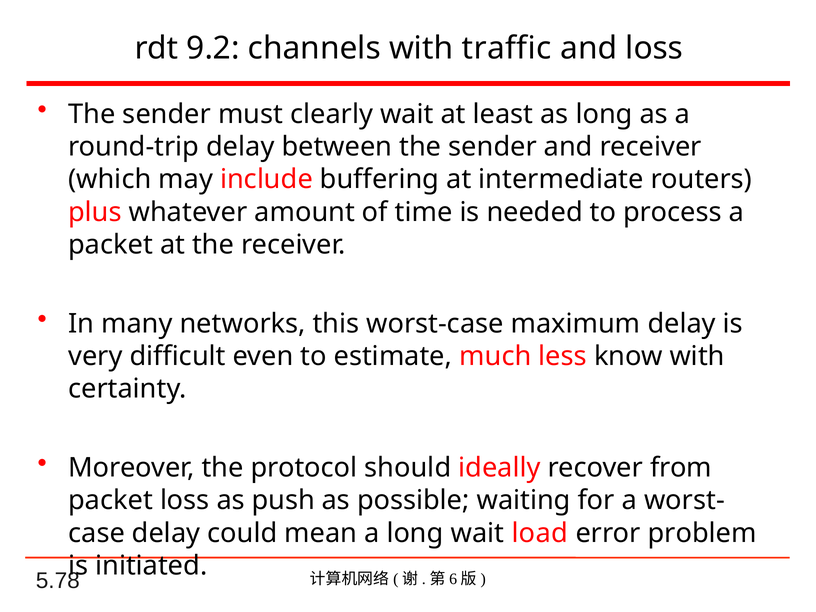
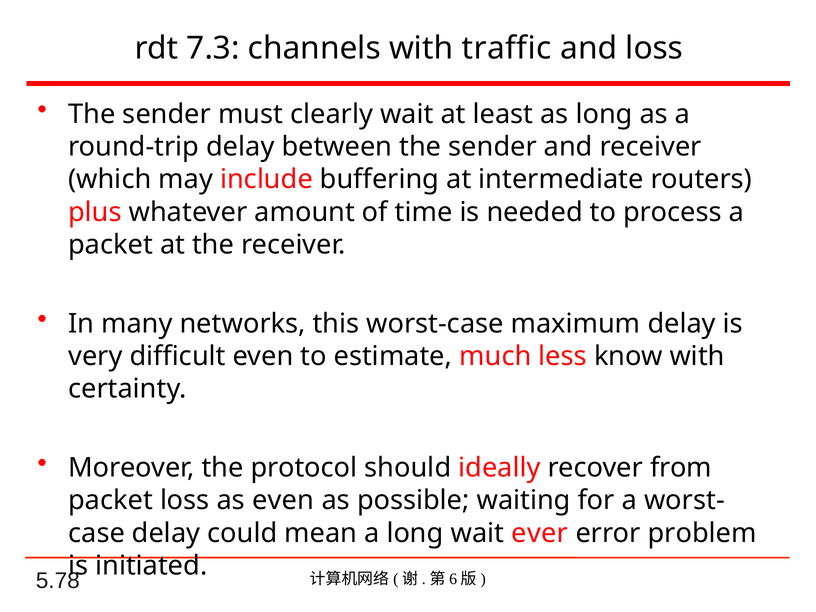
9.2: 9.2 -> 7.3
as push: push -> even
load: load -> ever
